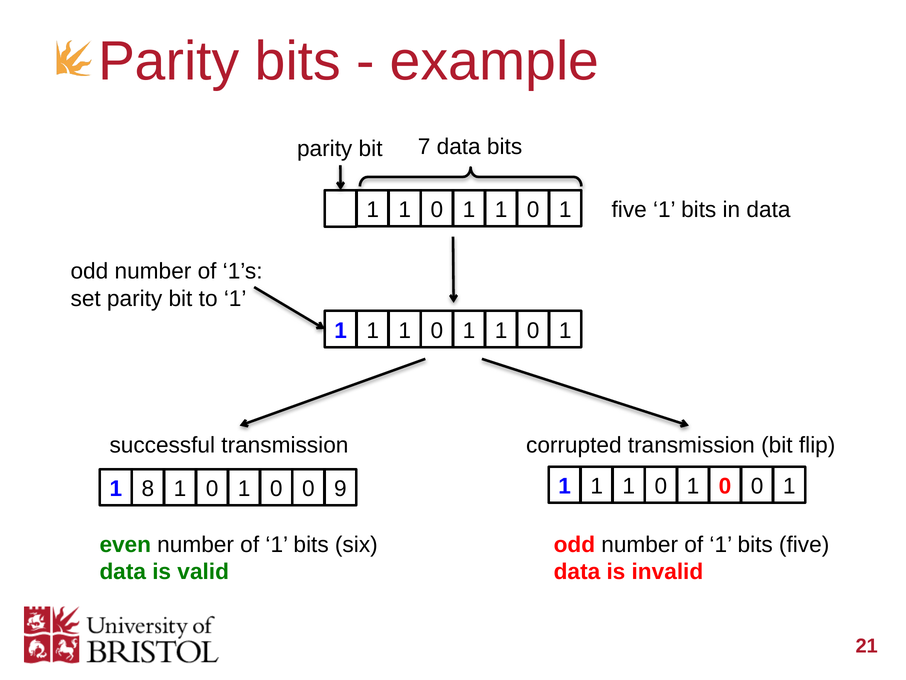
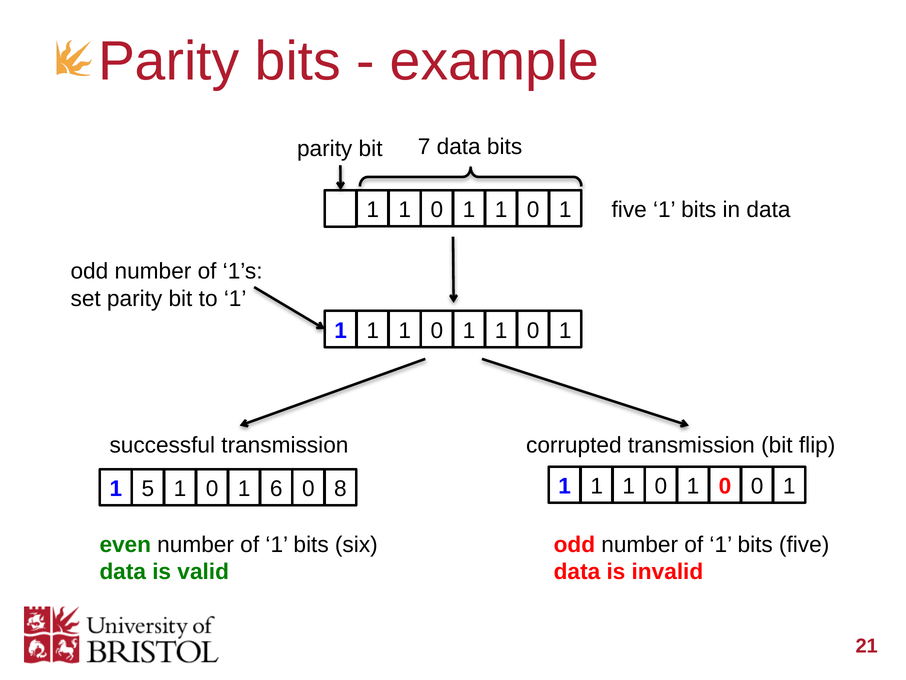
8: 8 -> 5
0 at (276, 489): 0 -> 6
9: 9 -> 8
